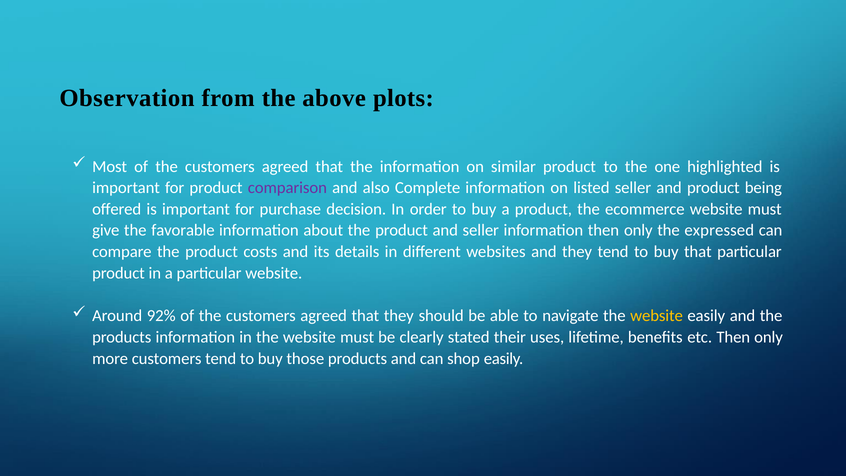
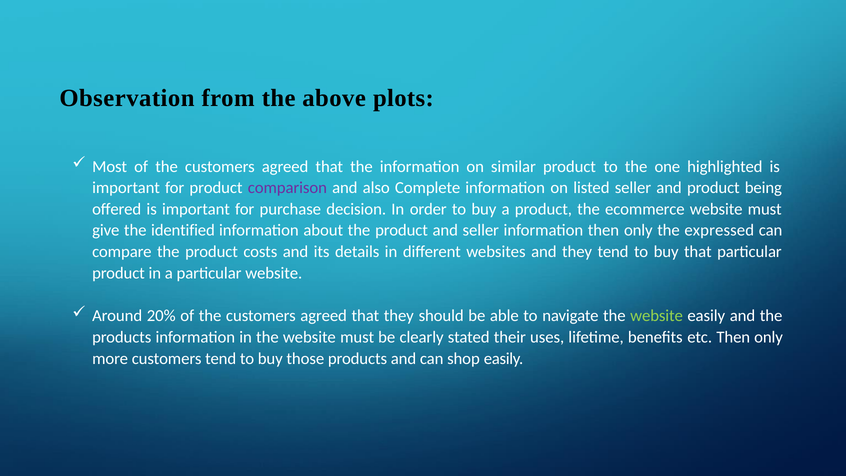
favorable: favorable -> identified
92%: 92% -> 20%
website at (657, 316) colour: yellow -> light green
